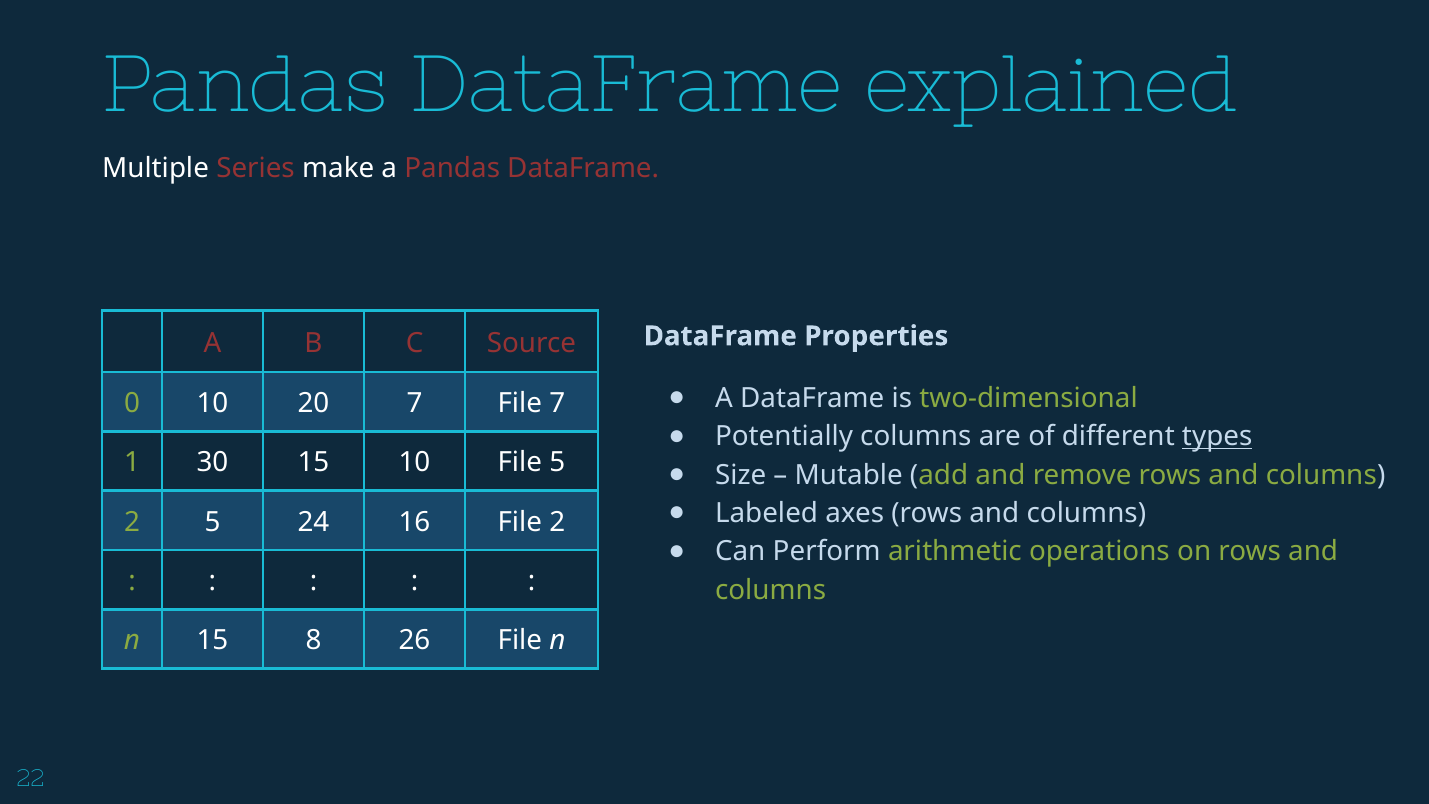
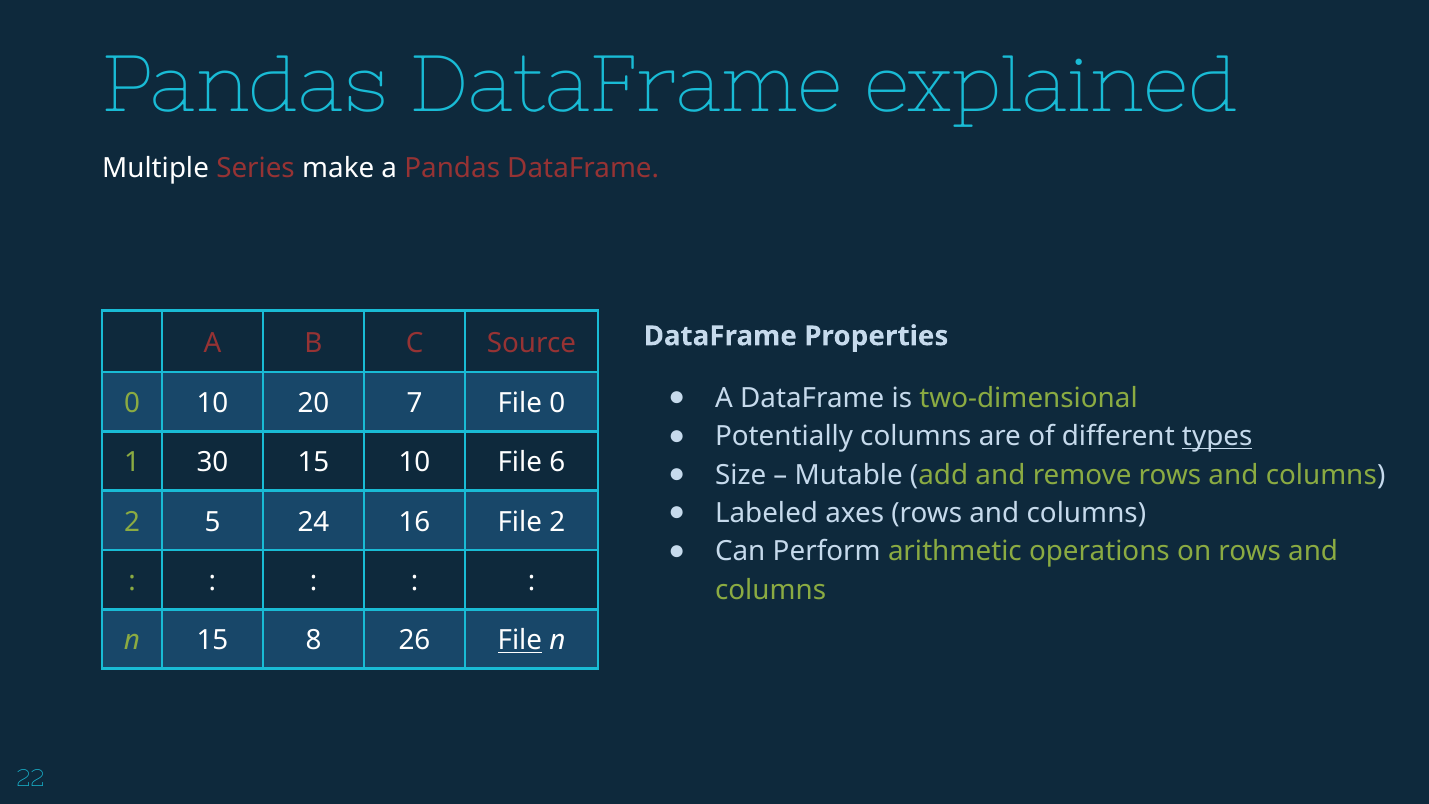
File 7: 7 -> 0
File 5: 5 -> 6
File at (520, 640) underline: none -> present
